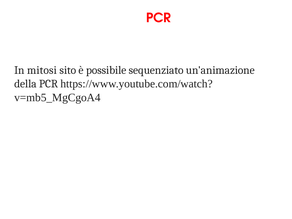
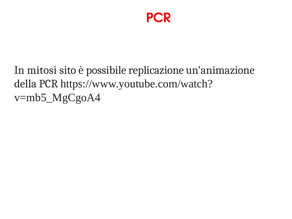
sequenziato: sequenziato -> replicazione
